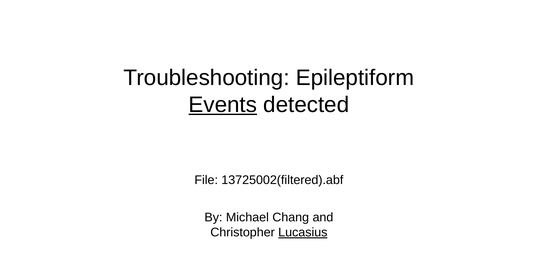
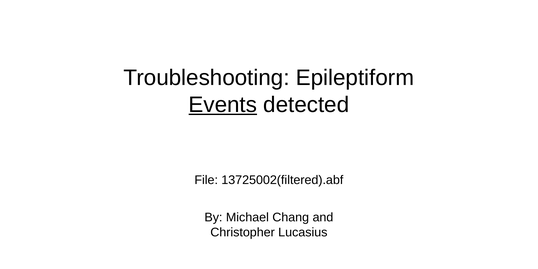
Lucasius underline: present -> none
